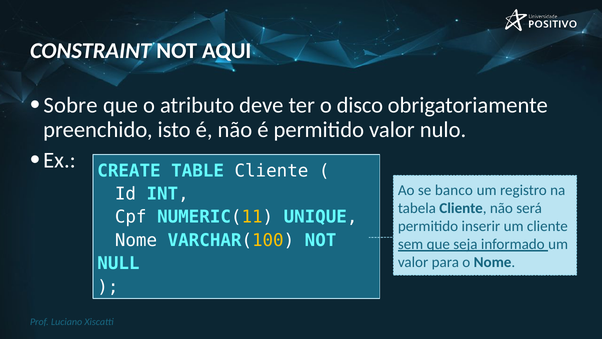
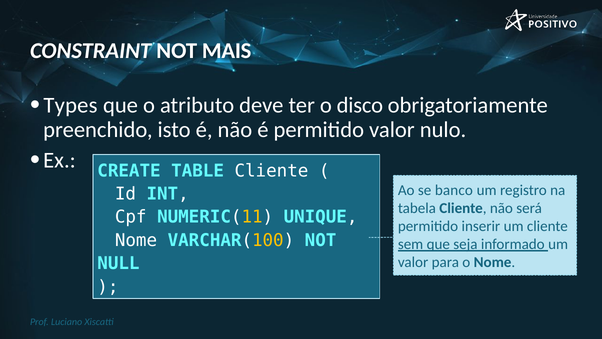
AQUI: AQUI -> MAIS
Sobre: Sobre -> Types
